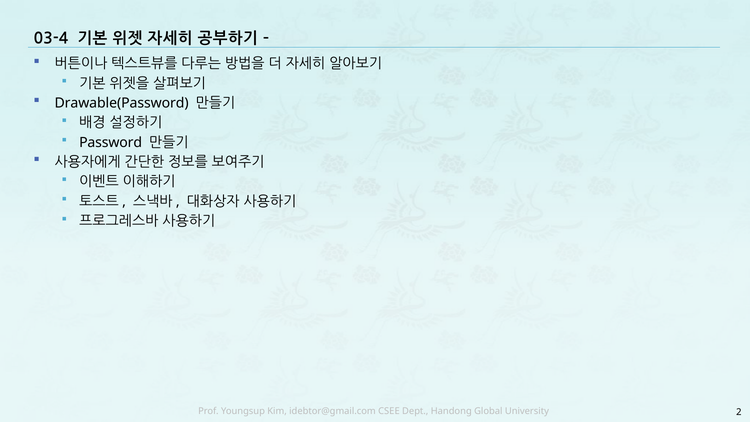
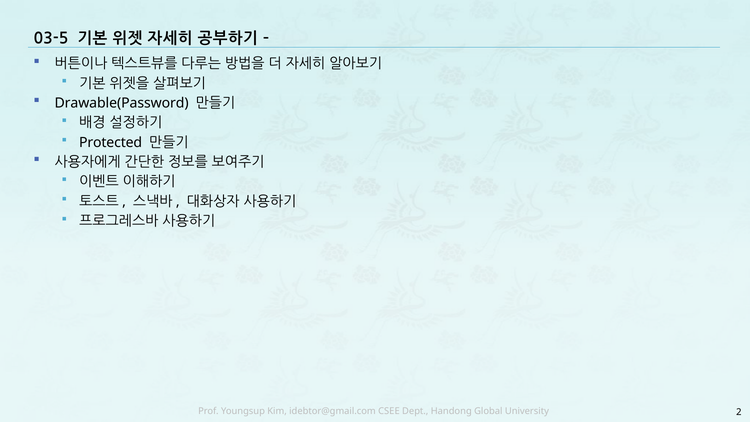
03-4: 03-4 -> 03-5
Password: Password -> Protected
